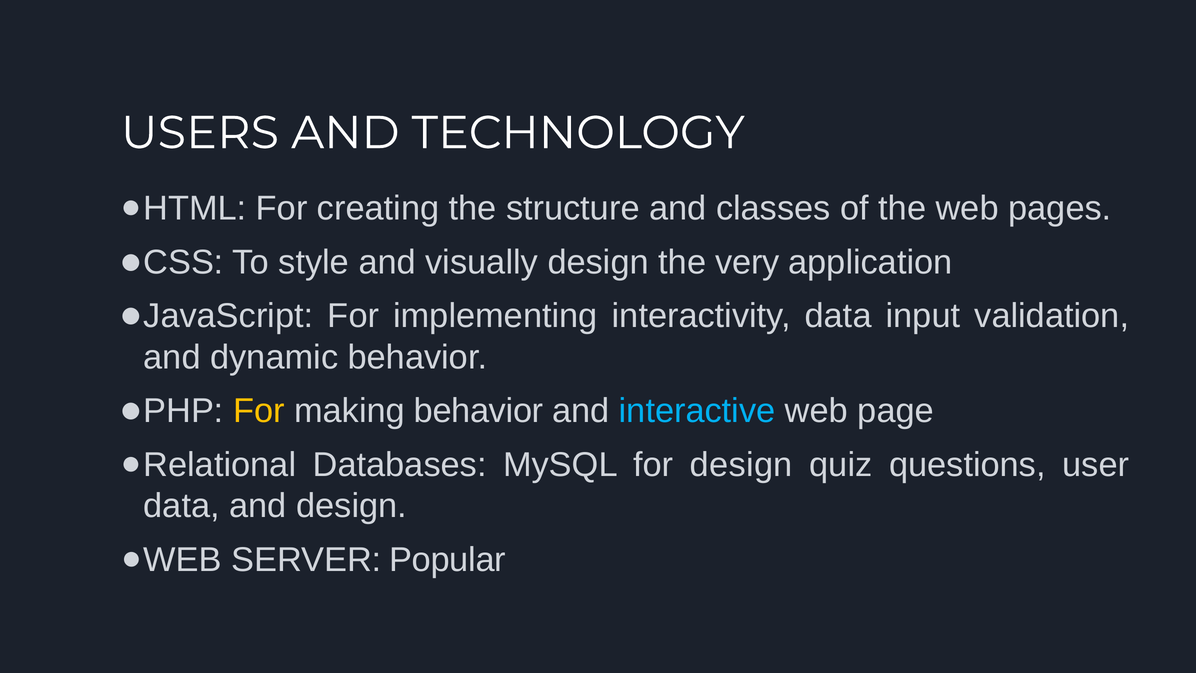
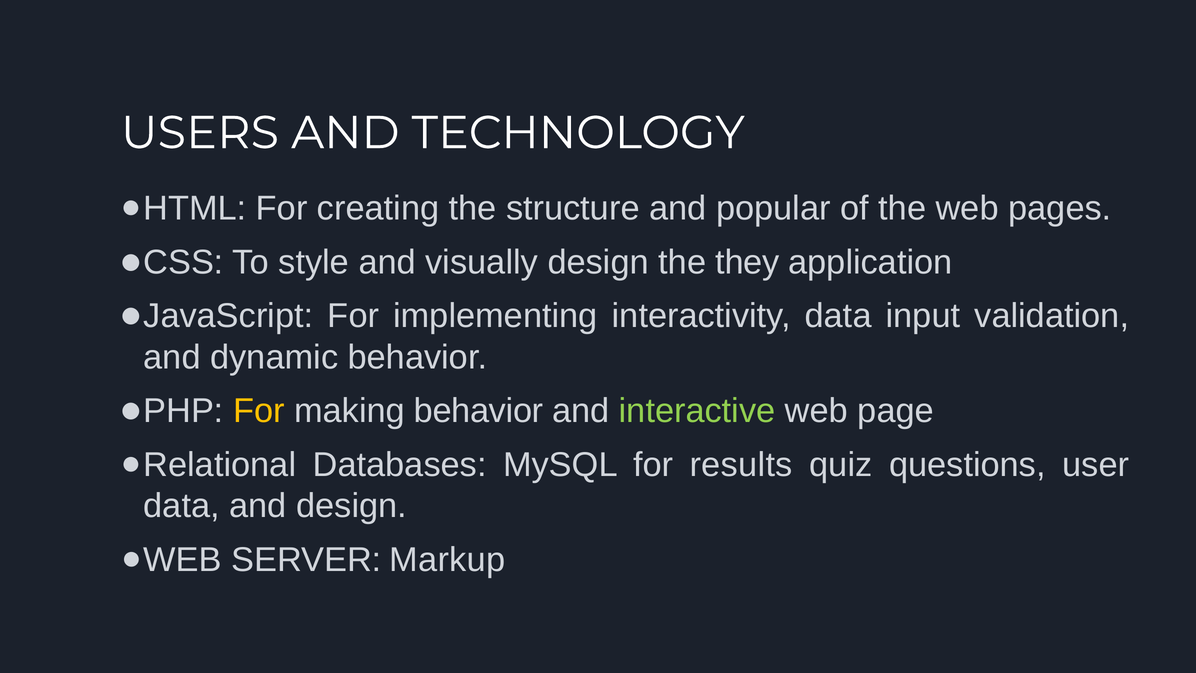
classes: classes -> popular
very: very -> they
interactive colour: light blue -> light green
for design: design -> results
Popular: Popular -> Markup
